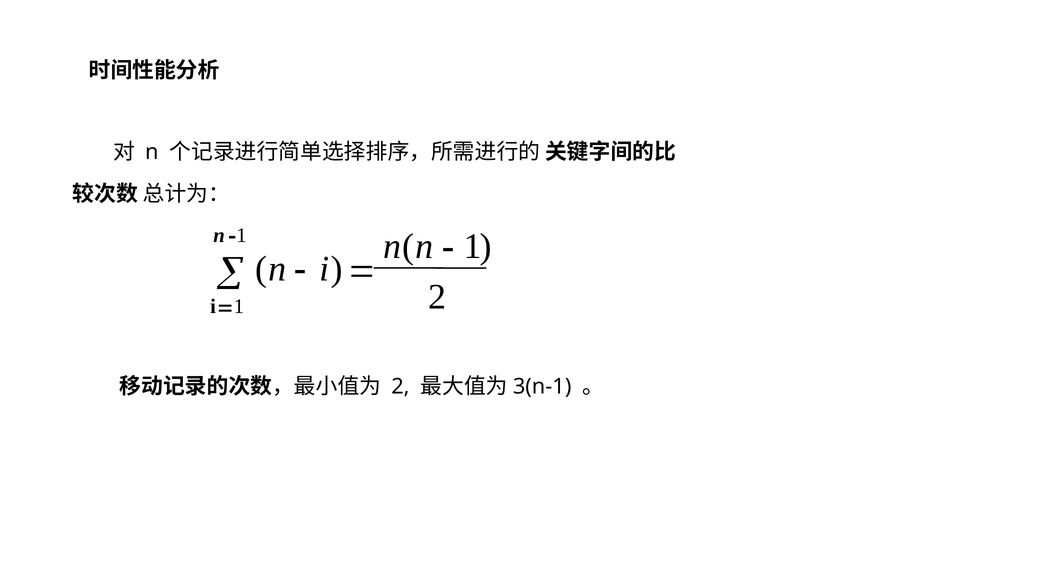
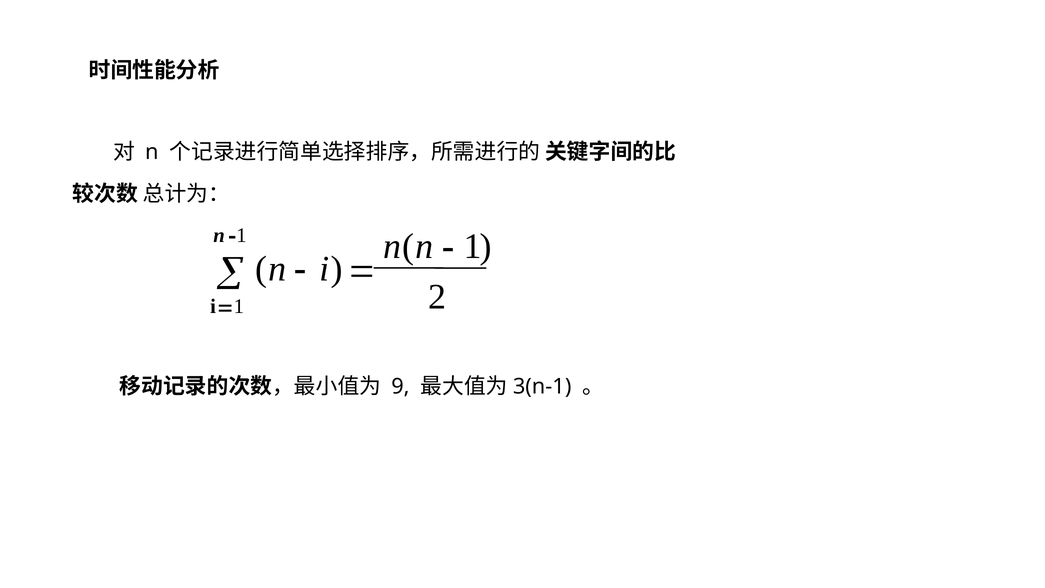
2 at (400, 386): 2 -> 9
